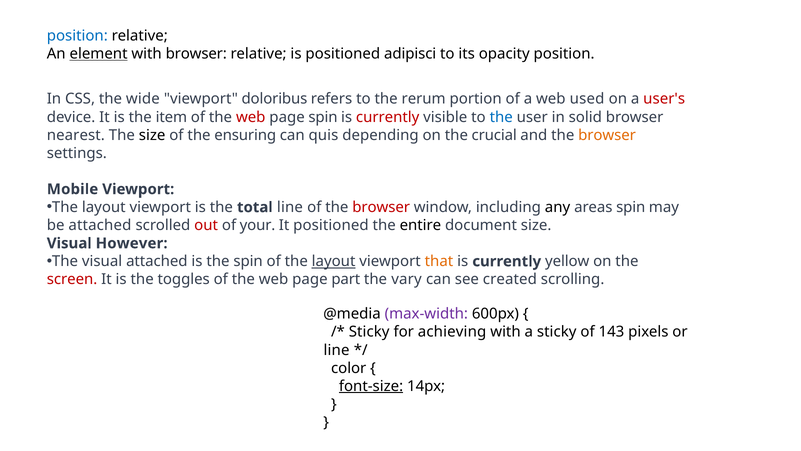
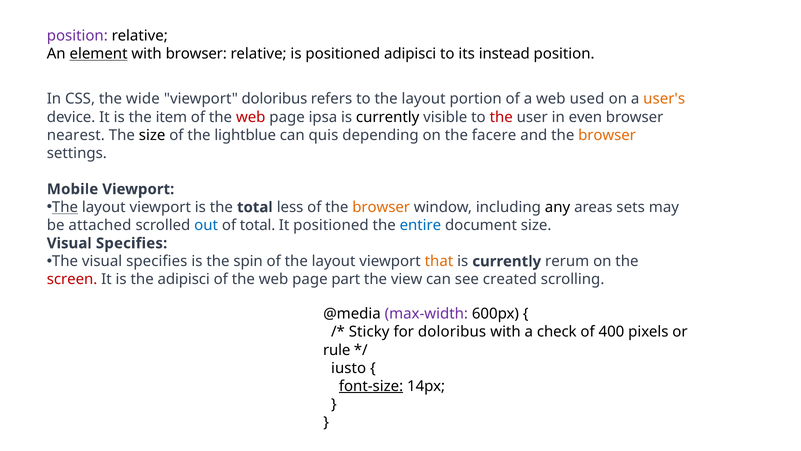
position at (77, 36) colour: blue -> purple
opacity: opacity -> instead
to the rerum: rerum -> layout
user's colour: red -> orange
page spin: spin -> ipsa
currently at (388, 117) colour: red -> black
the at (501, 117) colour: blue -> red
solid: solid -> even
ensuring: ensuring -> lightblue
crucial: crucial -> facere
The at (65, 207) underline: none -> present
total line: line -> less
browser at (381, 207) colour: red -> orange
areas spin: spin -> sets
out colour: red -> blue
of your: your -> total
entire colour: black -> blue
However at (132, 243): However -> Specifies
The visual attached: attached -> specifies
layout at (334, 261) underline: present -> none
yellow: yellow -> rerum
the toggles: toggles -> adipisci
vary: vary -> view
for achieving: achieving -> doloribus
a sticky: sticky -> check
143: 143 -> 400
line at (337, 350): line -> rule
color: color -> iusto
